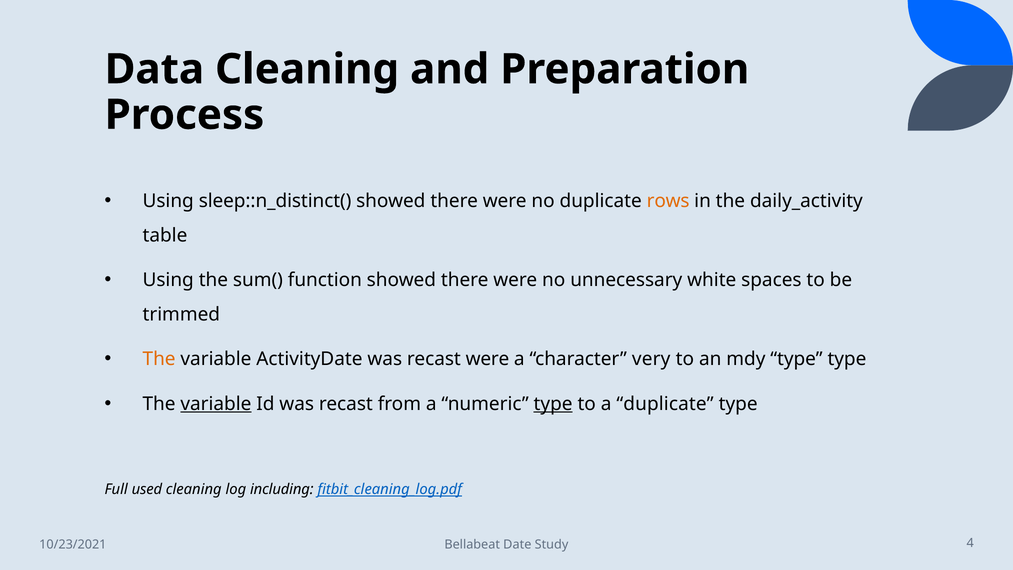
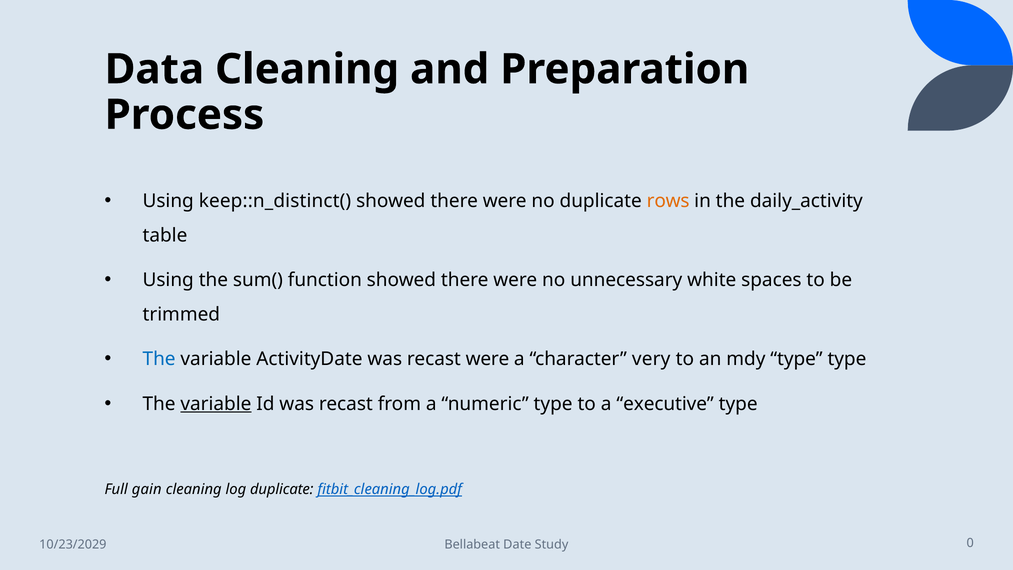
sleep::n_distinct(: sleep::n_distinct( -> keep::n_distinct(
The at (159, 359) colour: orange -> blue
type at (553, 404) underline: present -> none
a duplicate: duplicate -> executive
used: used -> gain
log including: including -> duplicate
10/23/2021: 10/23/2021 -> 10/23/2029
4: 4 -> 0
